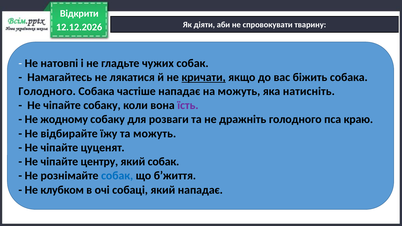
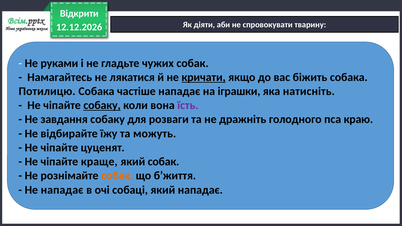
натовпі: натовпі -> руками
Голодного at (47, 91): Голодного -> Потилицю
на можуть: можуть -> іграшки
собаку at (102, 105) underline: none -> present
жодному: жодному -> завдання
центру: центру -> краще
собак at (117, 176) colour: blue -> orange
Не клубком: клубком -> нападає
